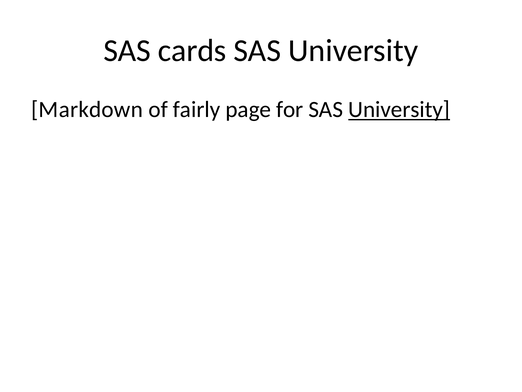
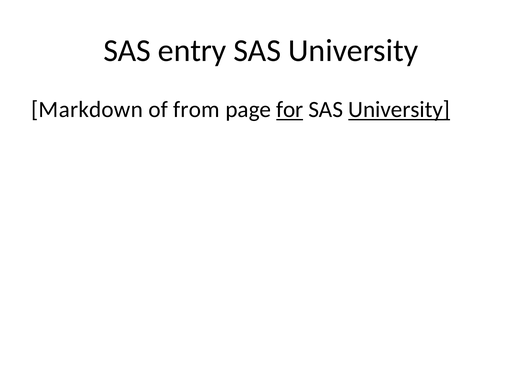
cards: cards -> entry
fairly: fairly -> from
for underline: none -> present
